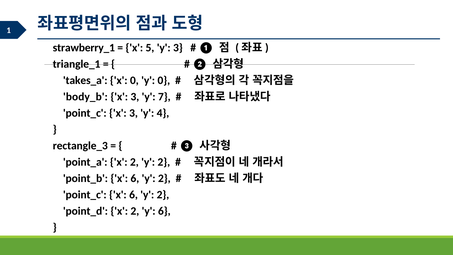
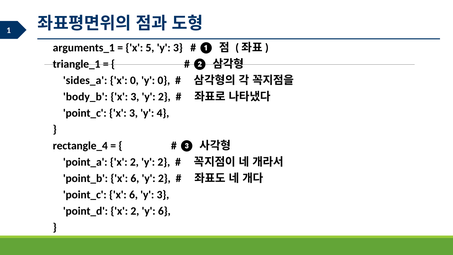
strawberry_1: strawberry_1 -> arguments_1
takes_a: takes_a -> sides_a
3 y 7: 7 -> 2
rectangle_3: rectangle_3 -> rectangle_4
2 at (163, 195): 2 -> 3
